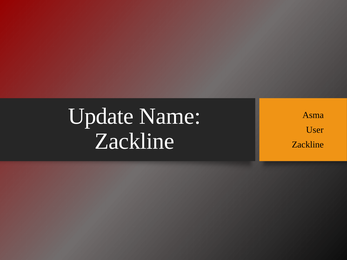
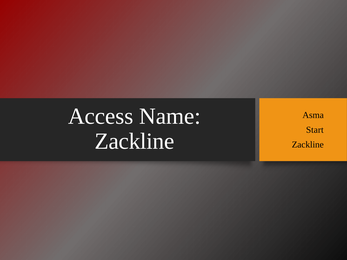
Update: Update -> Access
User: User -> Start
